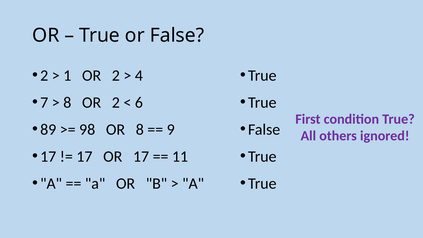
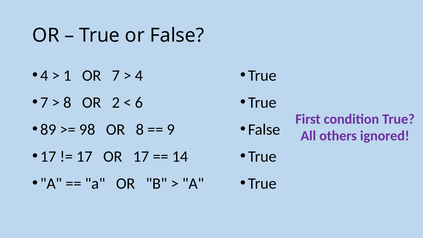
2 at (44, 76): 2 -> 4
1 OR 2: 2 -> 7
11: 11 -> 14
